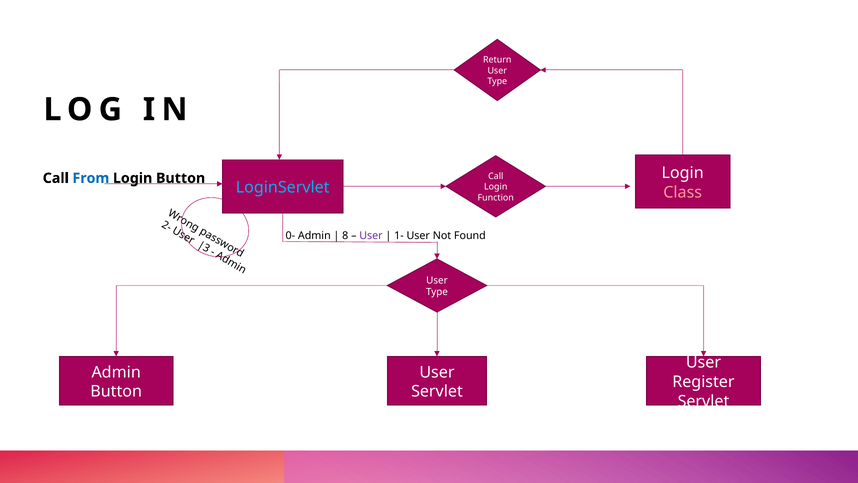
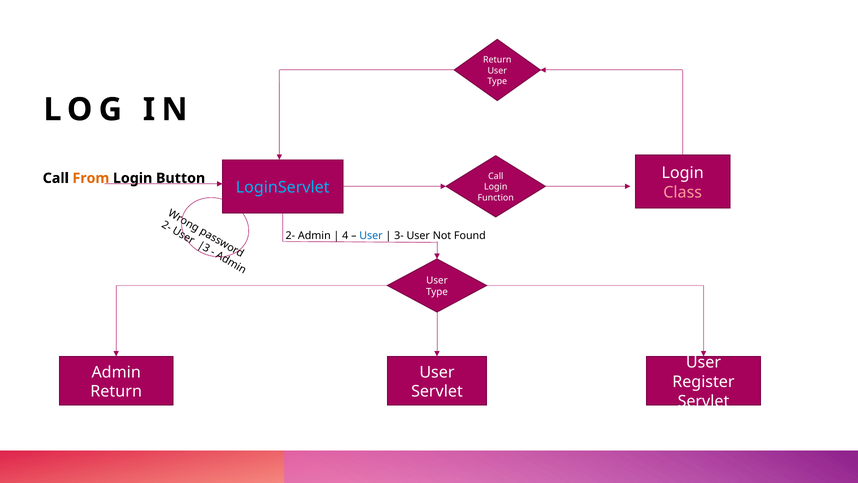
From colour: blue -> orange
0-: 0- -> 2-
8: 8 -> 4
User at (371, 235) colour: purple -> blue
1-: 1- -> 3-
Button at (116, 391): Button -> Return
